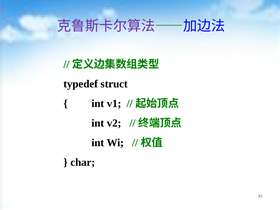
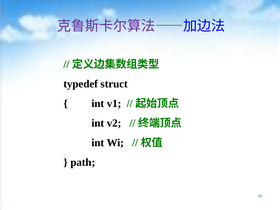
char: char -> path
